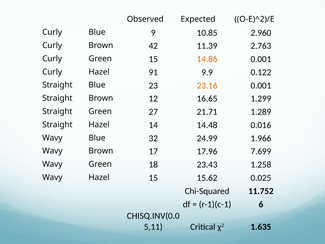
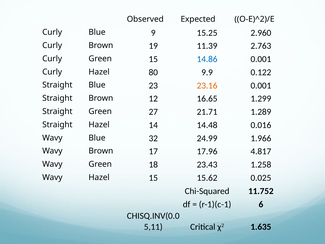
10.85: 10.85 -> 15.25
42: 42 -> 19
14.86 colour: orange -> blue
91: 91 -> 80
7.699: 7.699 -> 4.817
